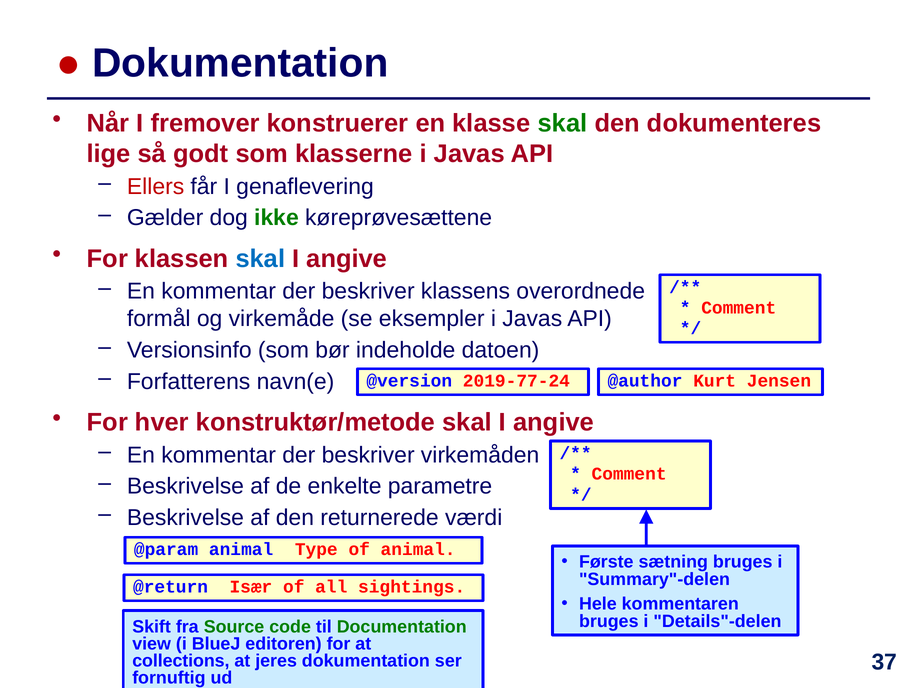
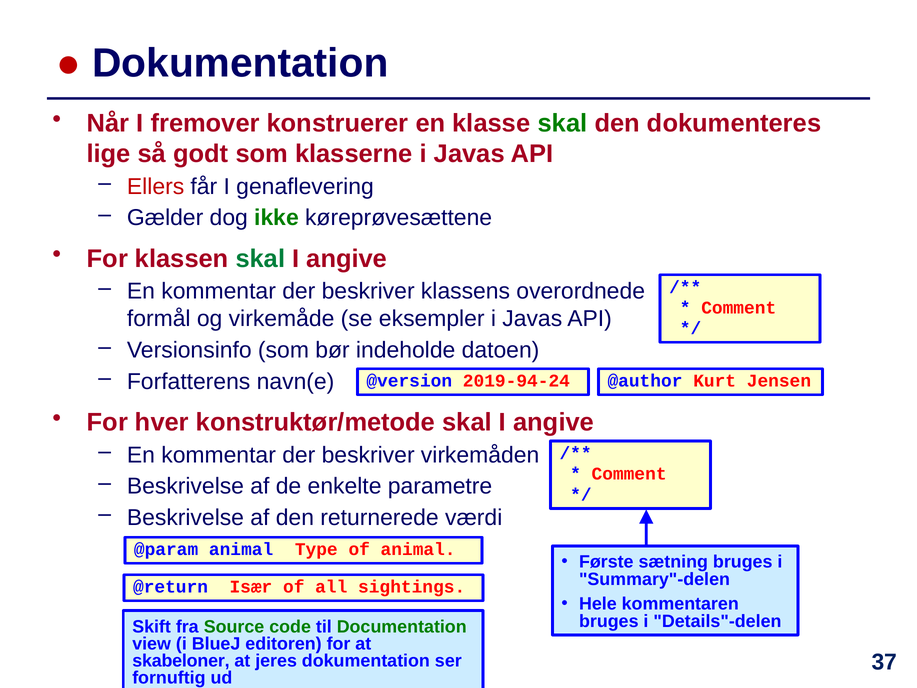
skal at (260, 259) colour: blue -> green
2019-77-24: 2019-77-24 -> 2019-94-24
collections: collections -> skabeloner
